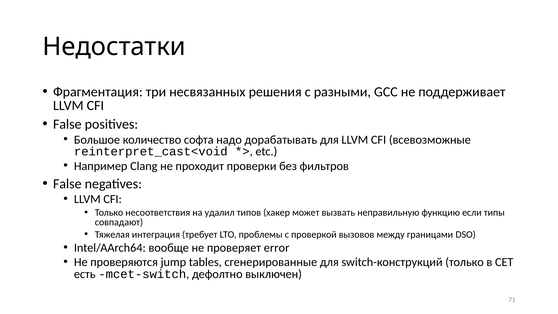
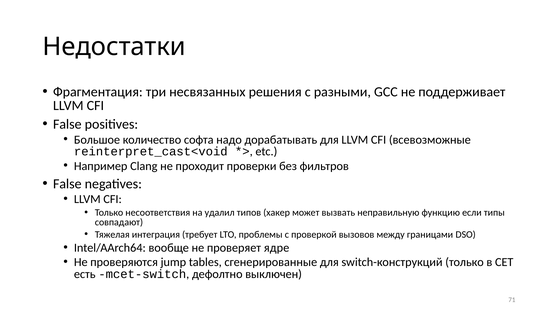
error: error -> ядре
